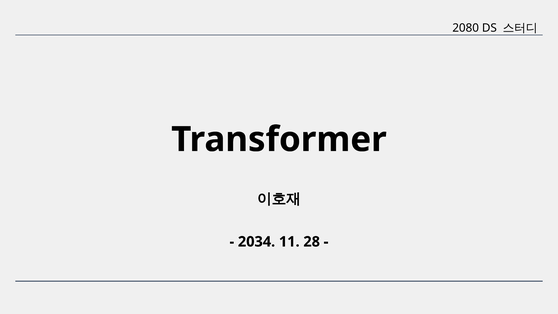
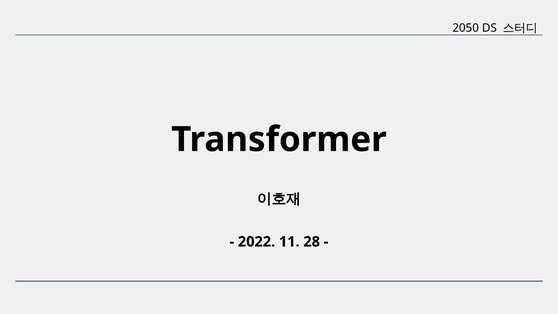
2080: 2080 -> 2050
2034: 2034 -> 2022
